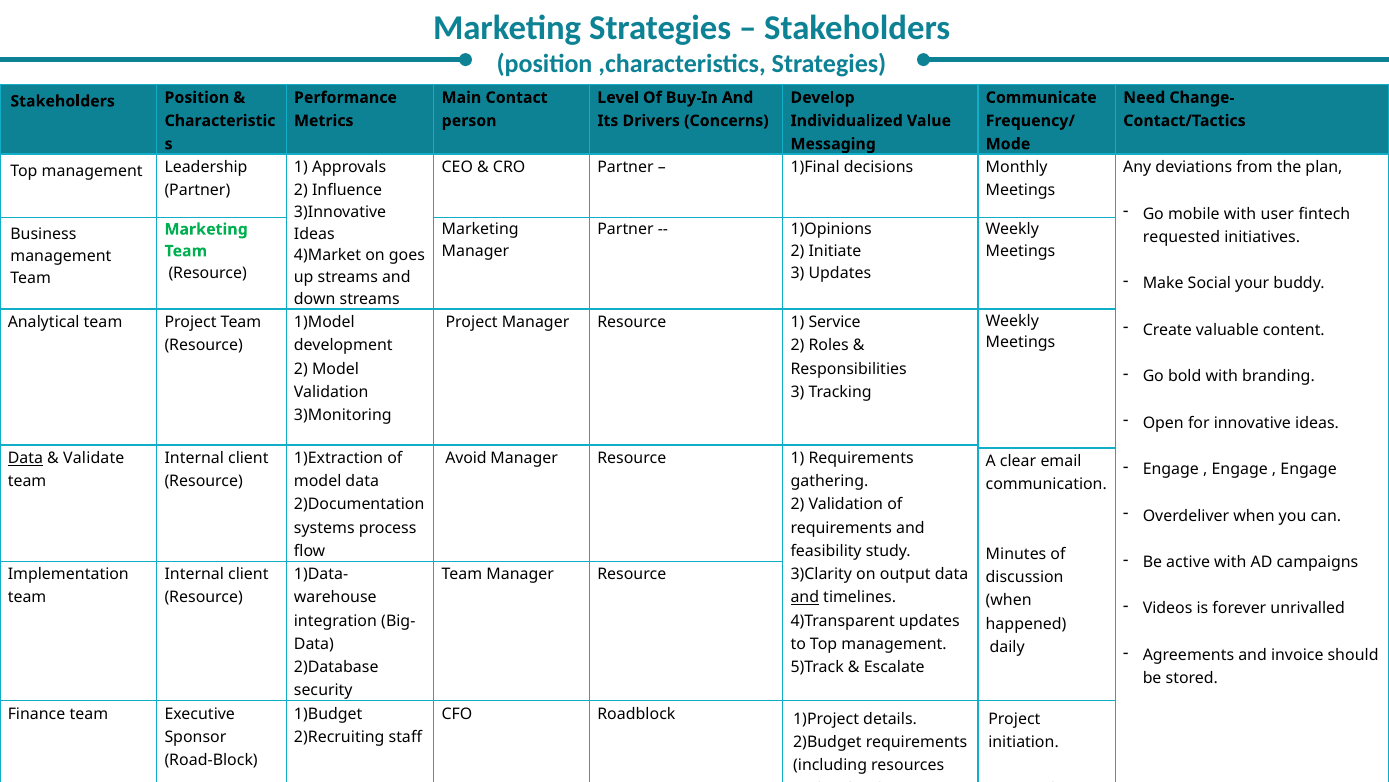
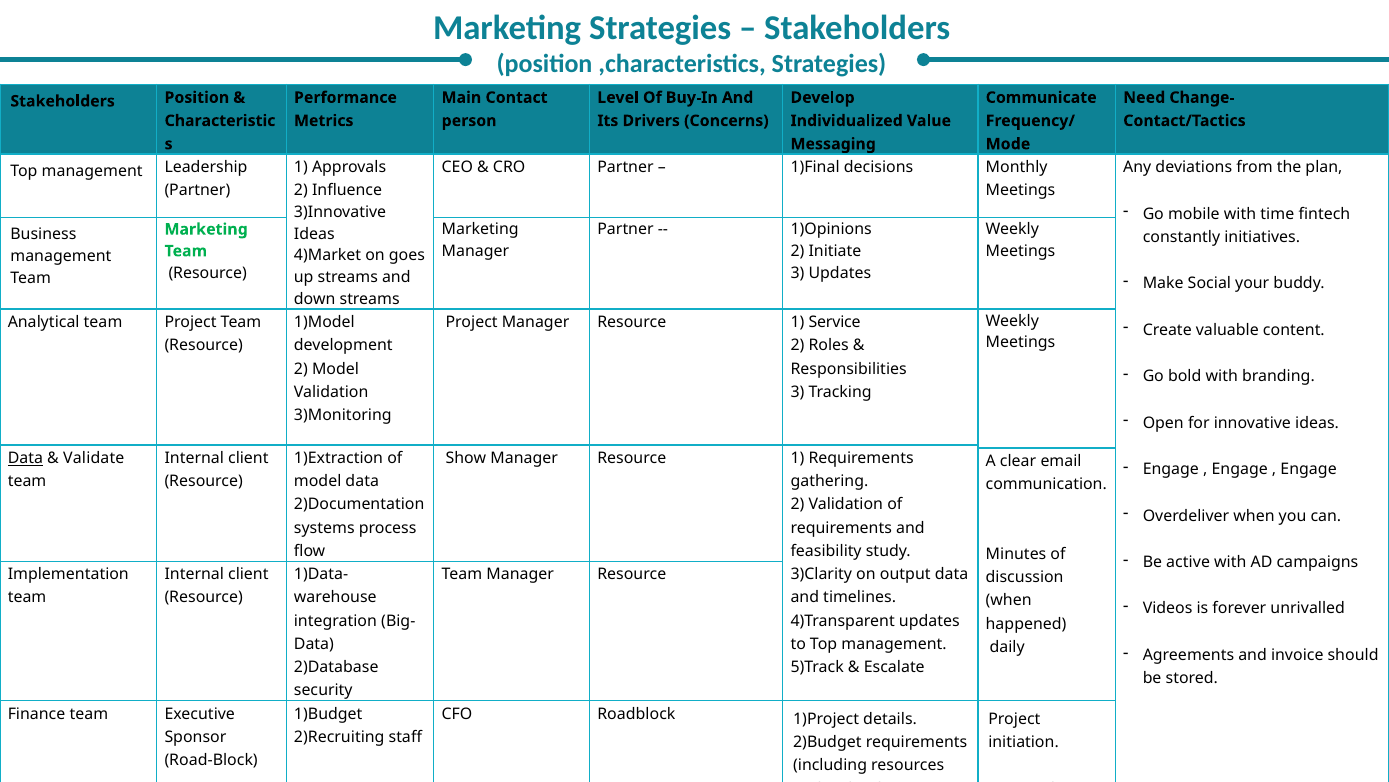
user: user -> time
requested: requested -> constantly
Avoid: Avoid -> Show
and at (805, 597) underline: present -> none
